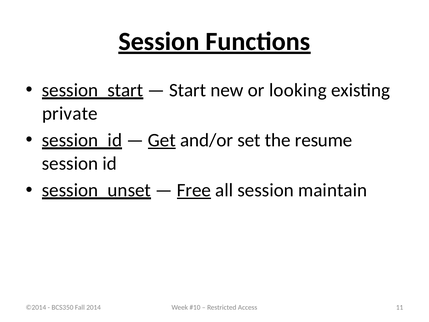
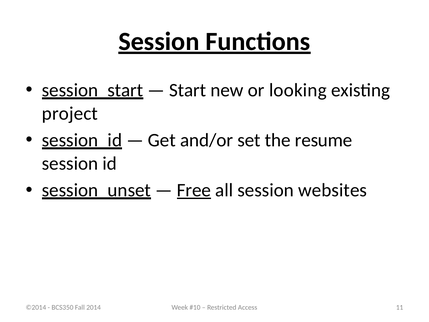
private: private -> project
Get underline: present -> none
maintain: maintain -> websites
